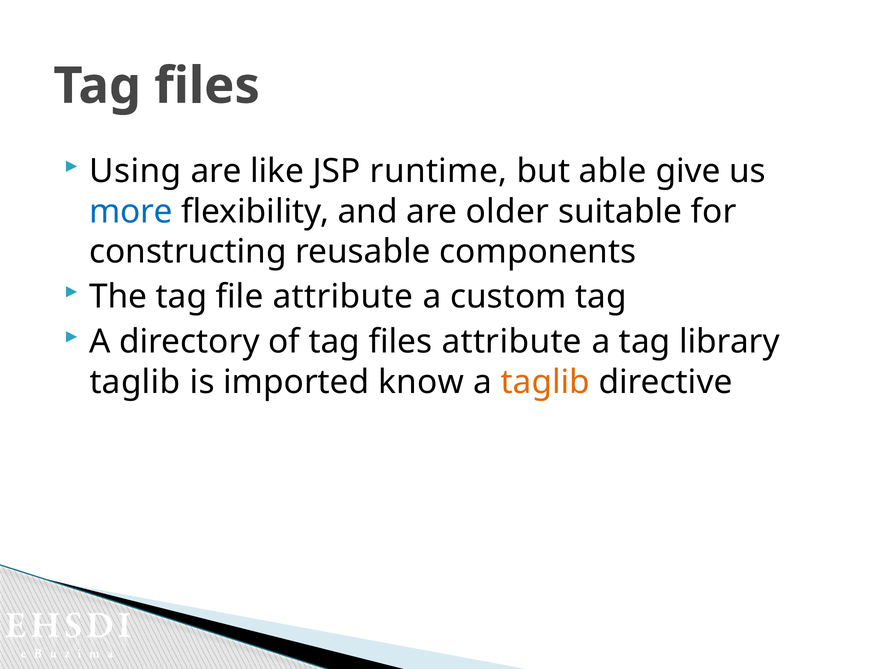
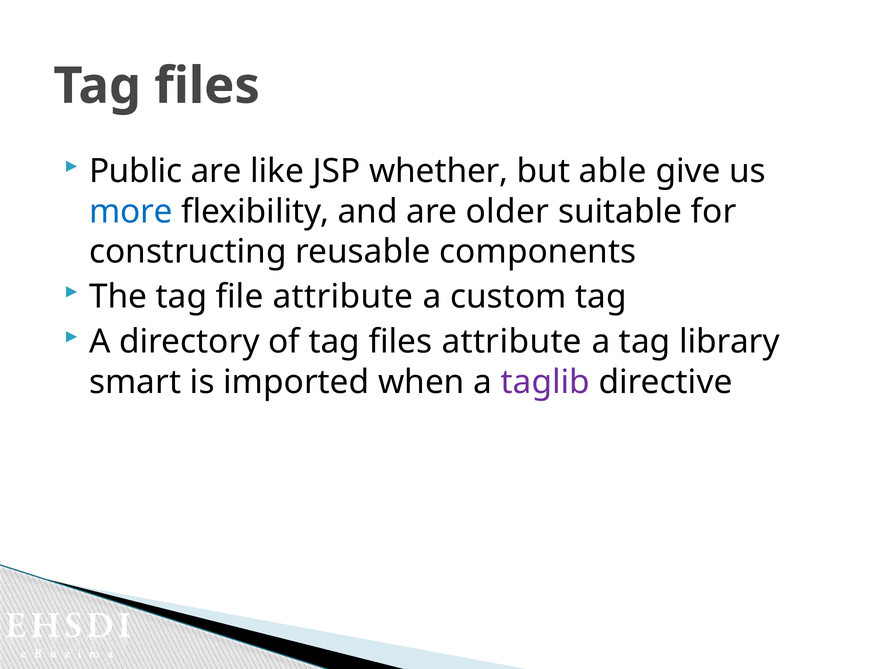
Using: Using -> Public
runtime: runtime -> whether
taglib at (135, 382): taglib -> smart
know: know -> when
taglib at (545, 382) colour: orange -> purple
